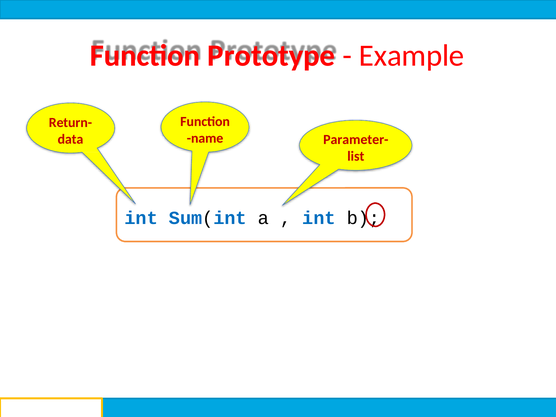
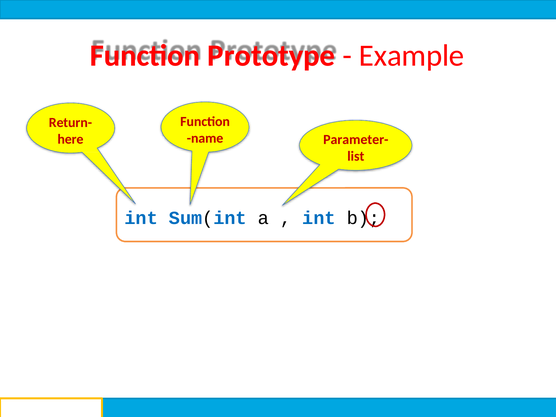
data: data -> here
